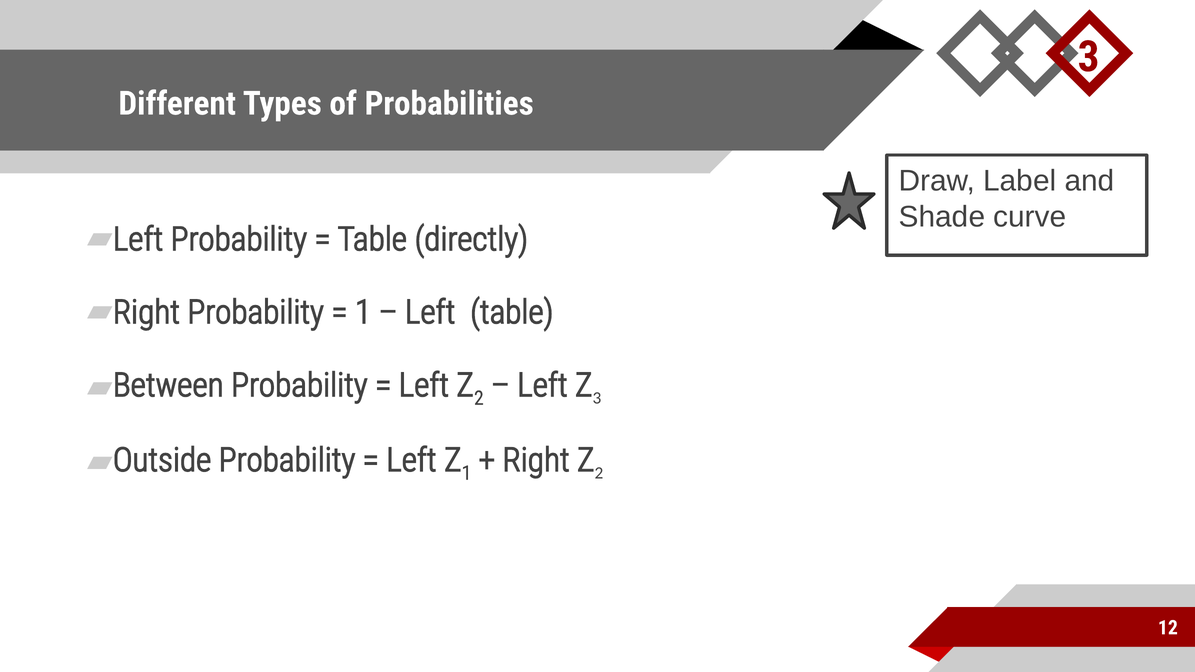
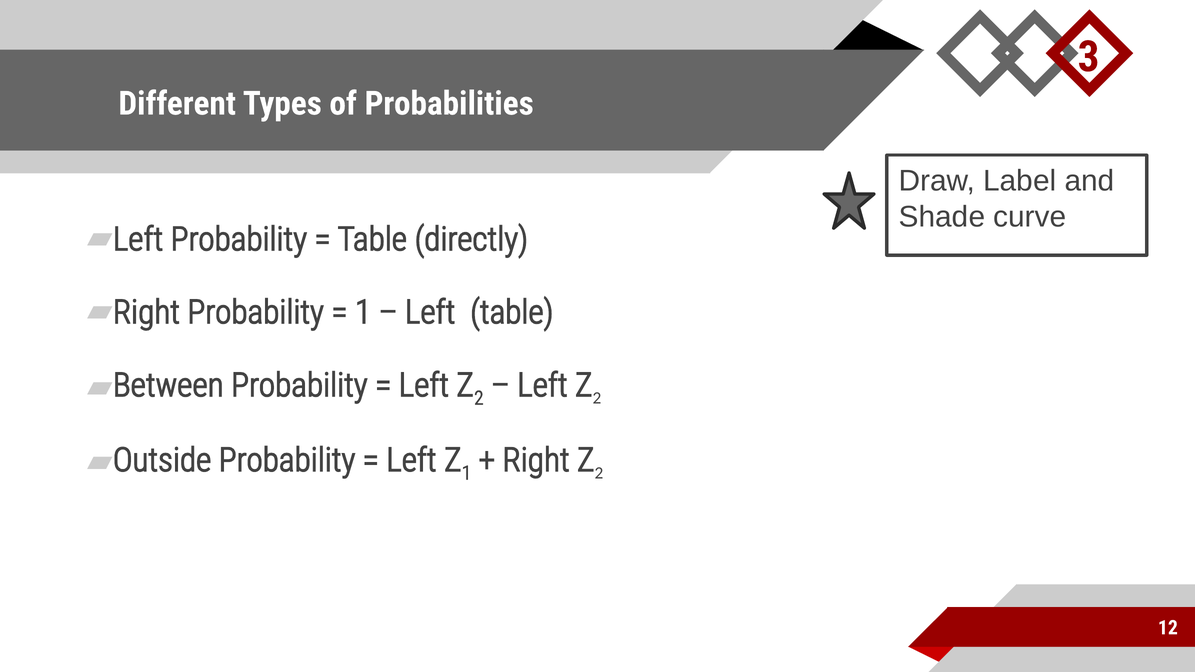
3 at (597, 398): 3 -> 2
